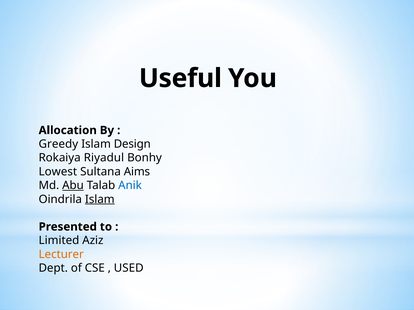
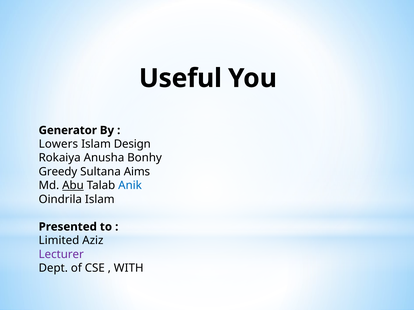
Allocation: Allocation -> Generator
Greedy: Greedy -> Lowers
Riyadul: Riyadul -> Anusha
Lowest: Lowest -> Greedy
Islam at (100, 200) underline: present -> none
Lecturer colour: orange -> purple
USED: USED -> WITH
